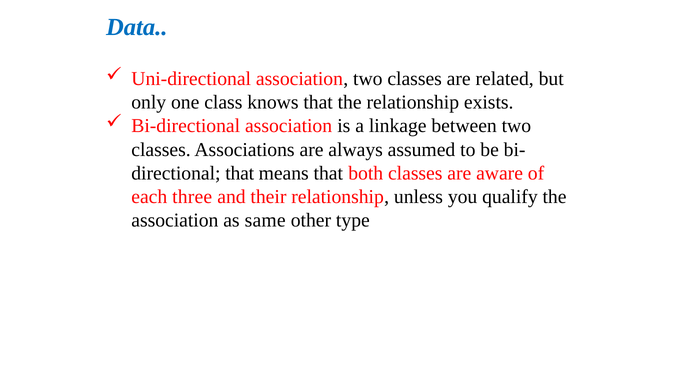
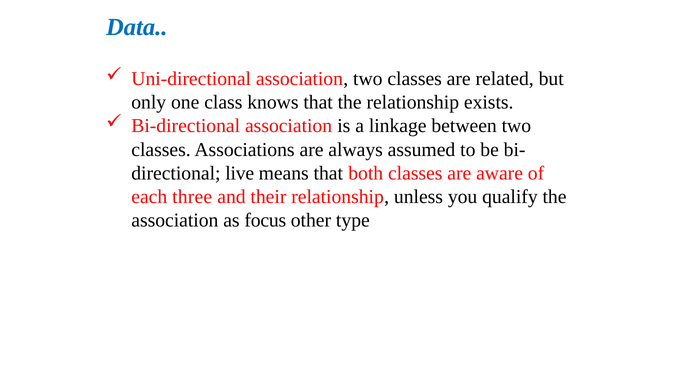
that at (240, 173): that -> live
same: same -> focus
